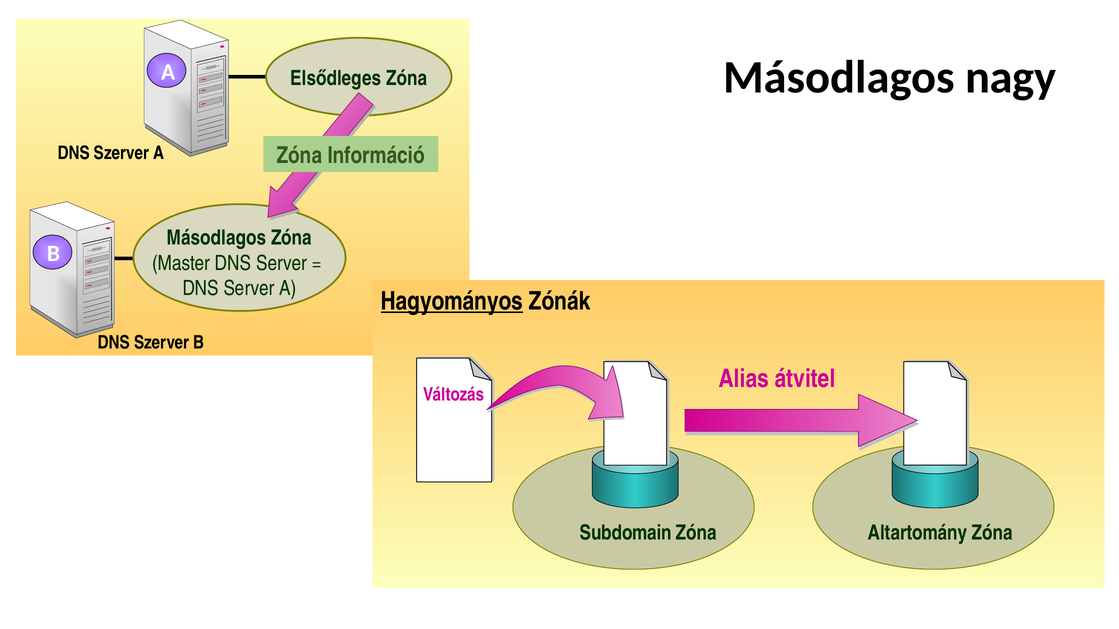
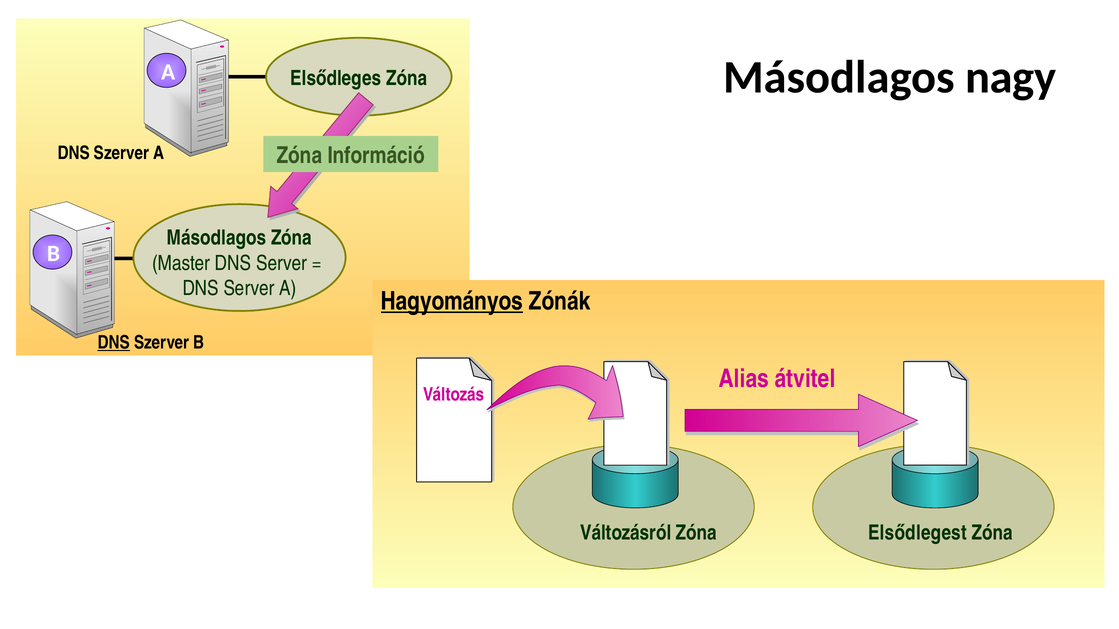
DNS at (114, 343) underline: none -> present
Subdomain: Subdomain -> Változásról
Altartomány: Altartomány -> Elsődlegest
